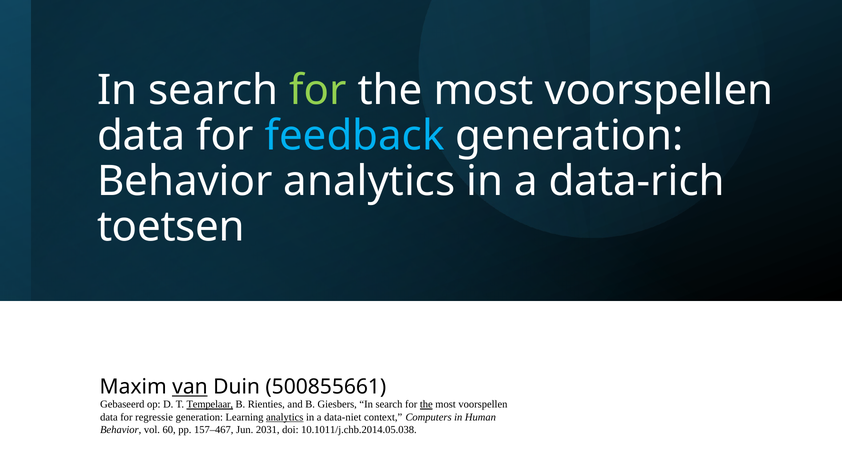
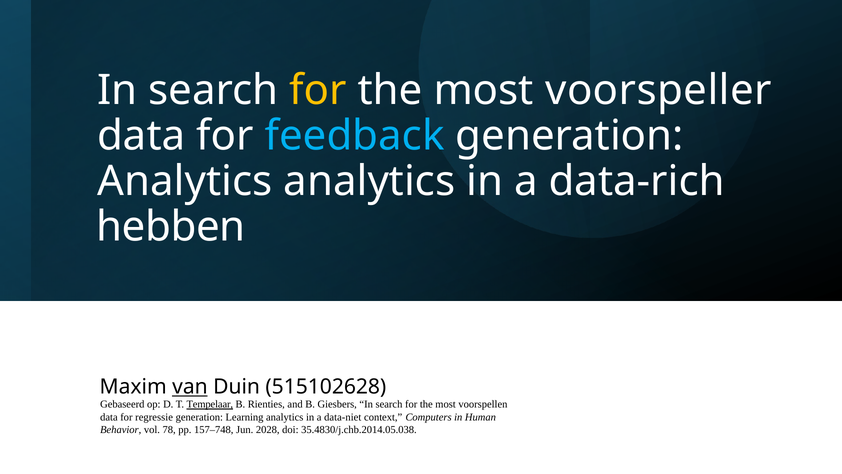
for at (318, 90) colour: light green -> yellow
voorspellen at (659, 90): voorspellen -> voorspeller
Behavior at (185, 181): Behavior -> Analytics
toetsen: toetsen -> hebben
500855661: 500855661 -> 515102628
the at (426, 404) underline: present -> none
analytics at (285, 417) underline: present -> none
60: 60 -> 78
157–467: 157–467 -> 157–748
2031: 2031 -> 2028
10.1011/j.chb.2014.05.038: 10.1011/j.chb.2014.05.038 -> 35.4830/j.chb.2014.05.038
